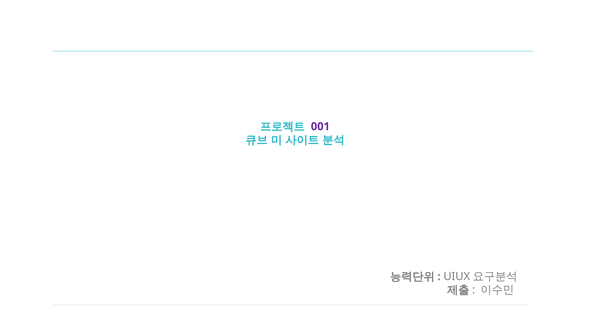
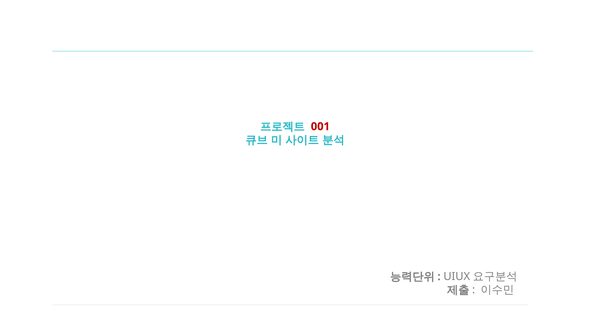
001 colour: purple -> red
